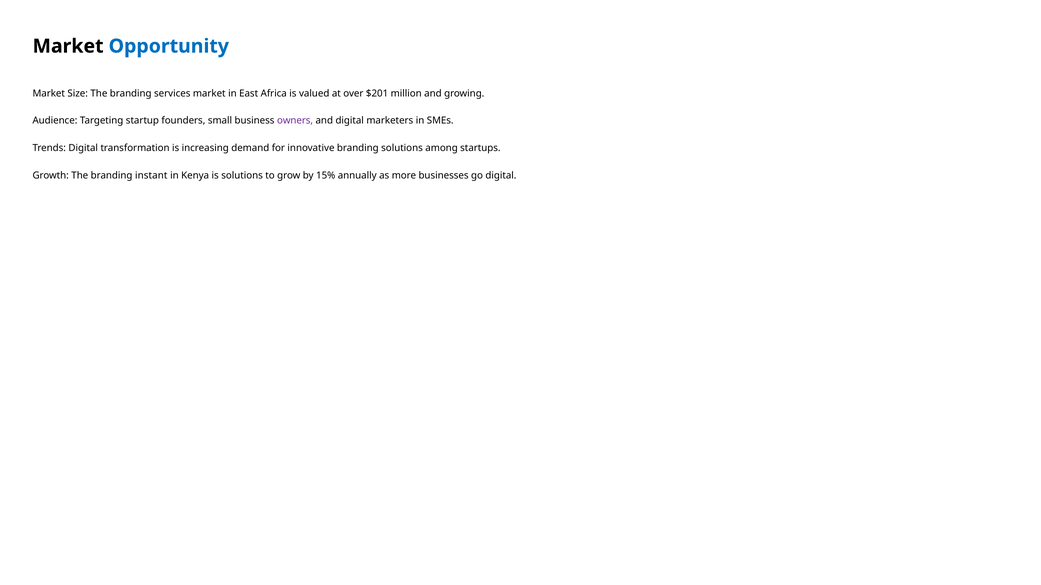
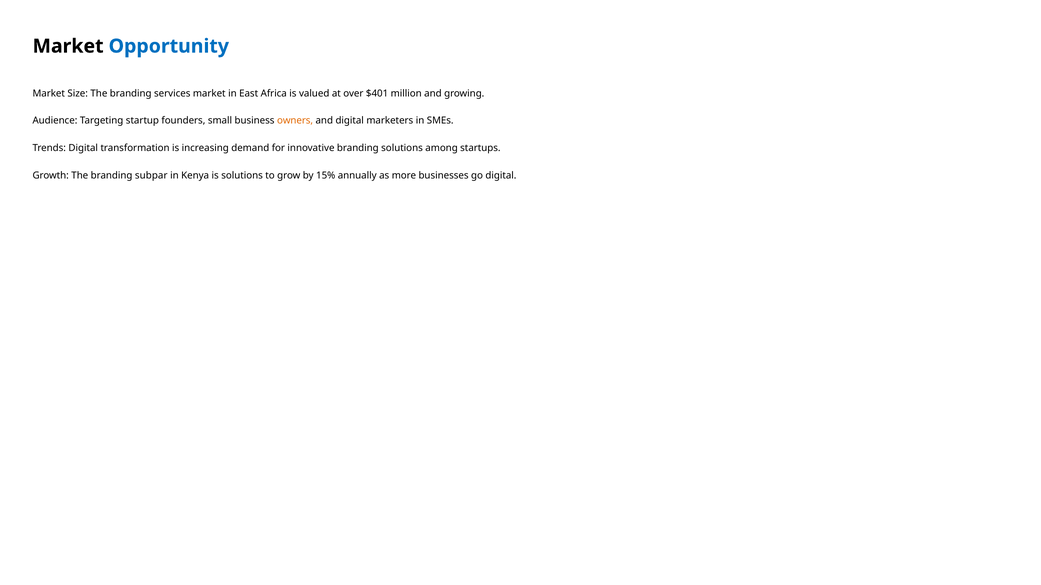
$201: $201 -> $401
owners colour: purple -> orange
instant: instant -> subpar
